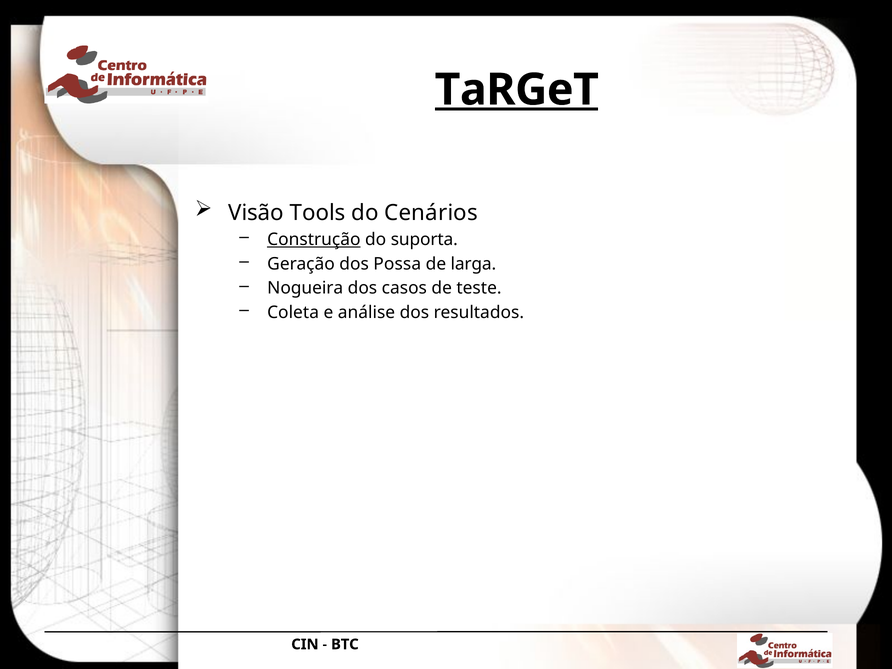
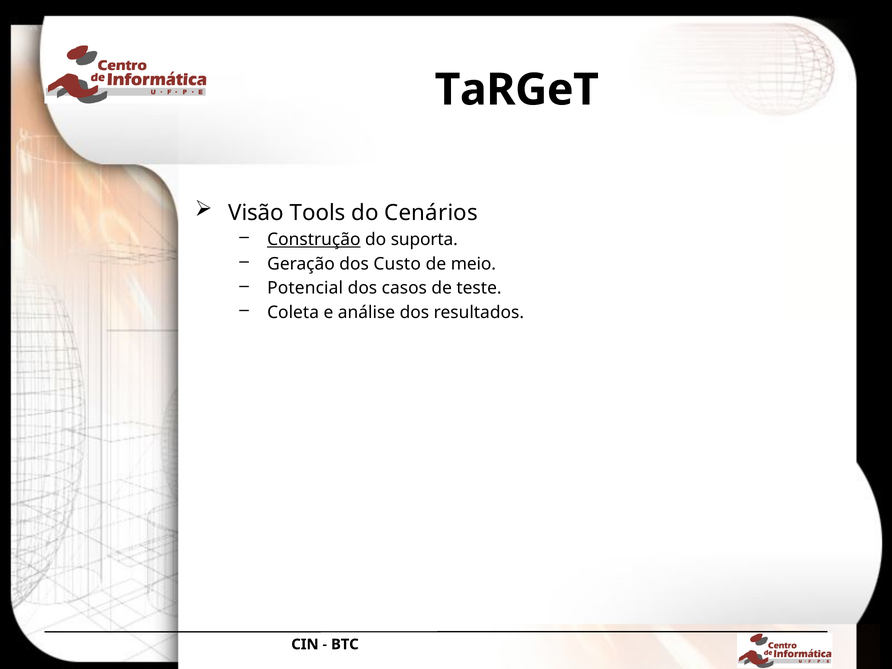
TaRGeT underline: present -> none
Possa: Possa -> Custo
larga: larga -> meio
Nogueira: Nogueira -> Potencial
